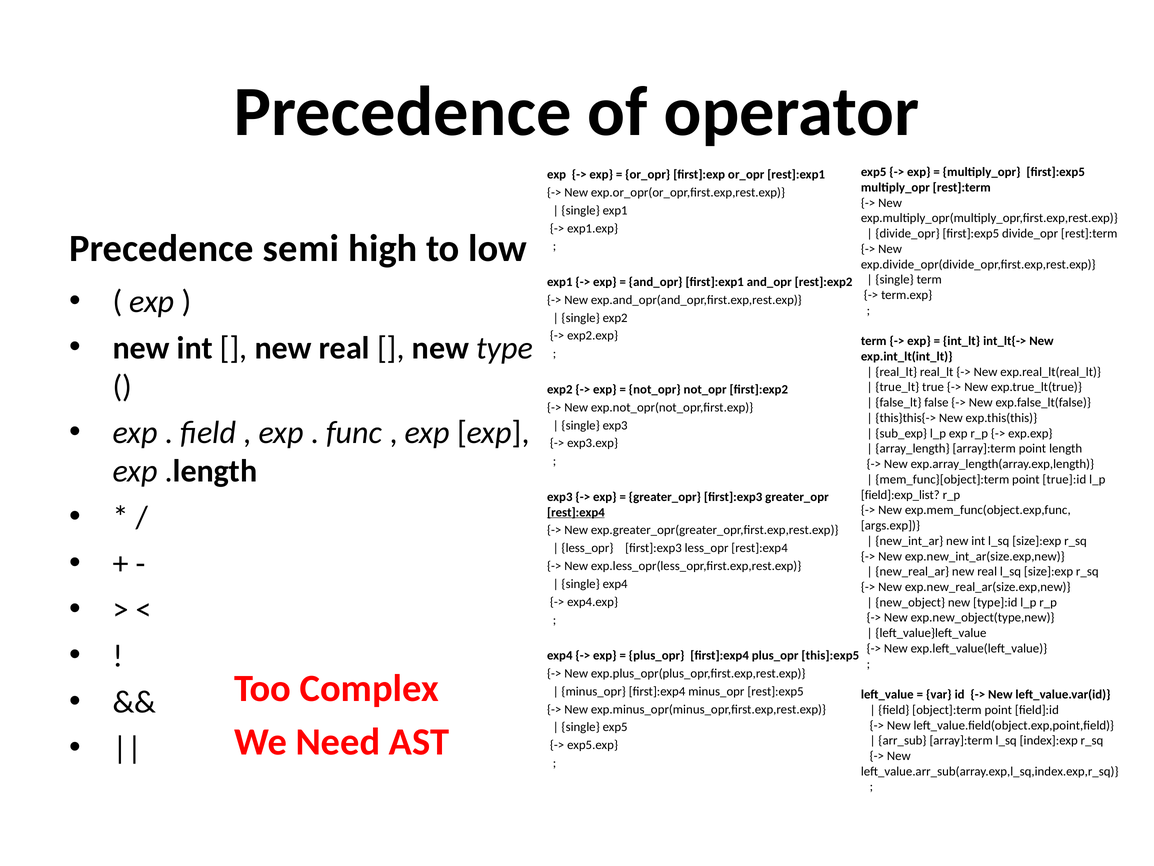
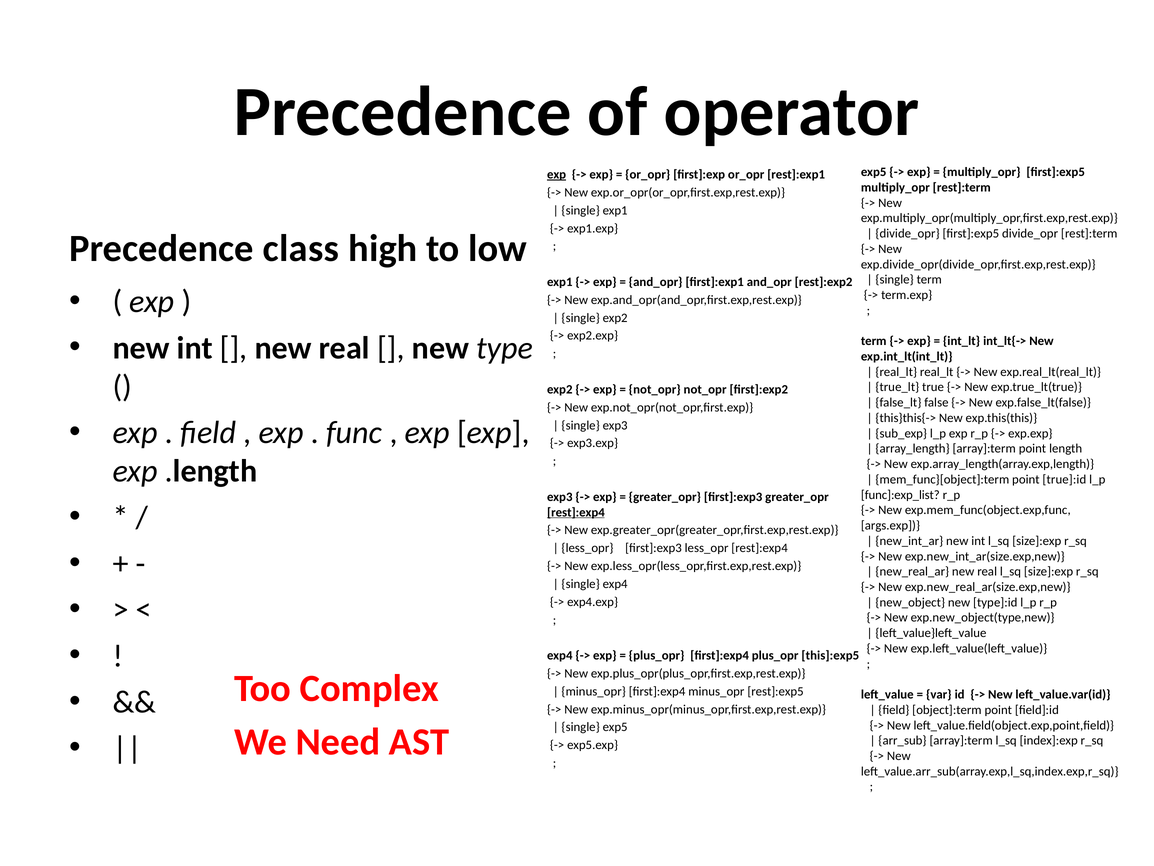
exp at (557, 174) underline: none -> present
semi: semi -> class
field]:exp_list: field]:exp_list -> func]:exp_list
